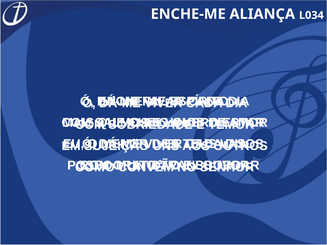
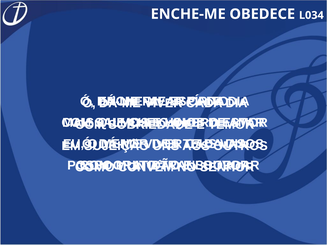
ALIANÇA: ALIANÇA -> OBEDECE
